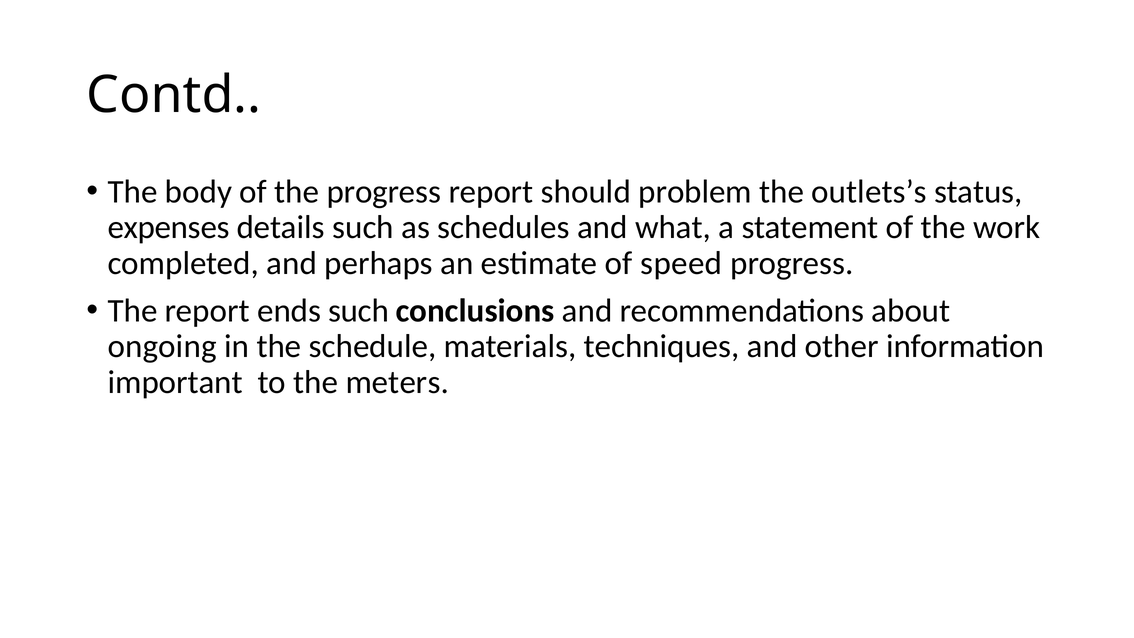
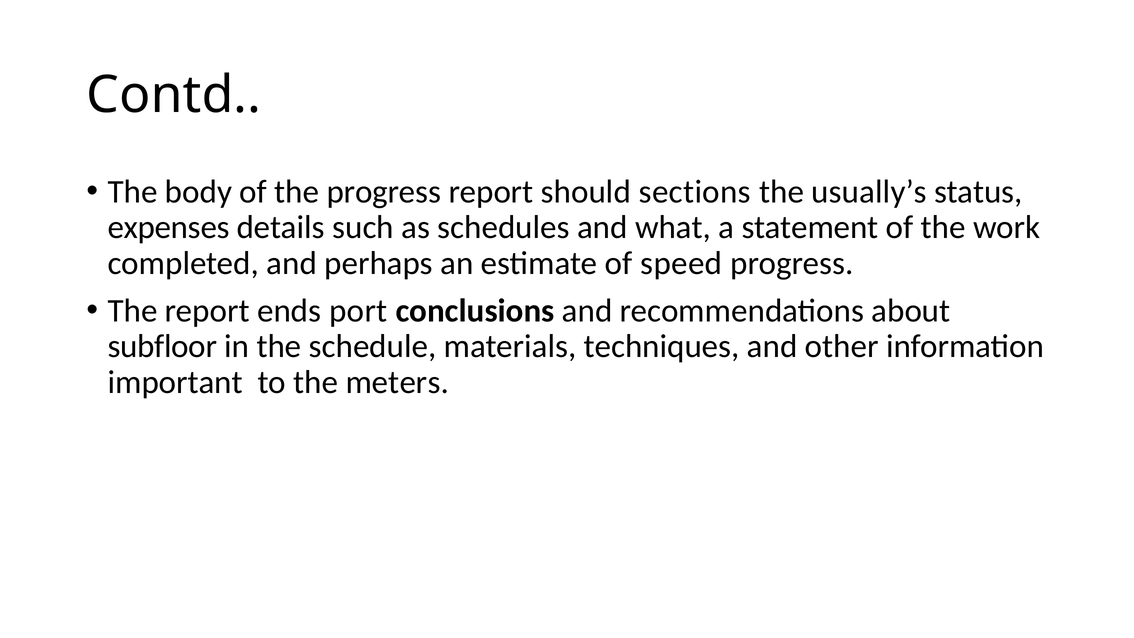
problem: problem -> sections
outlets’s: outlets’s -> usually’s
ends such: such -> port
ongoing: ongoing -> subfloor
